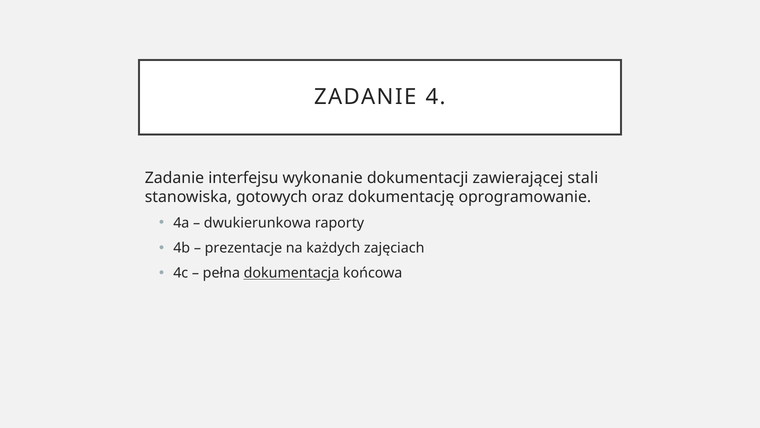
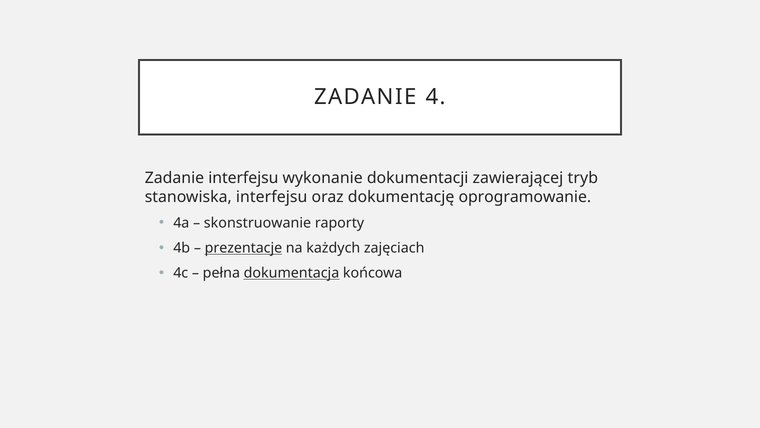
stali: stali -> tryb
stanowiska gotowych: gotowych -> interfejsu
dwukierunkowa: dwukierunkowa -> skonstruowanie
prezentacje underline: none -> present
